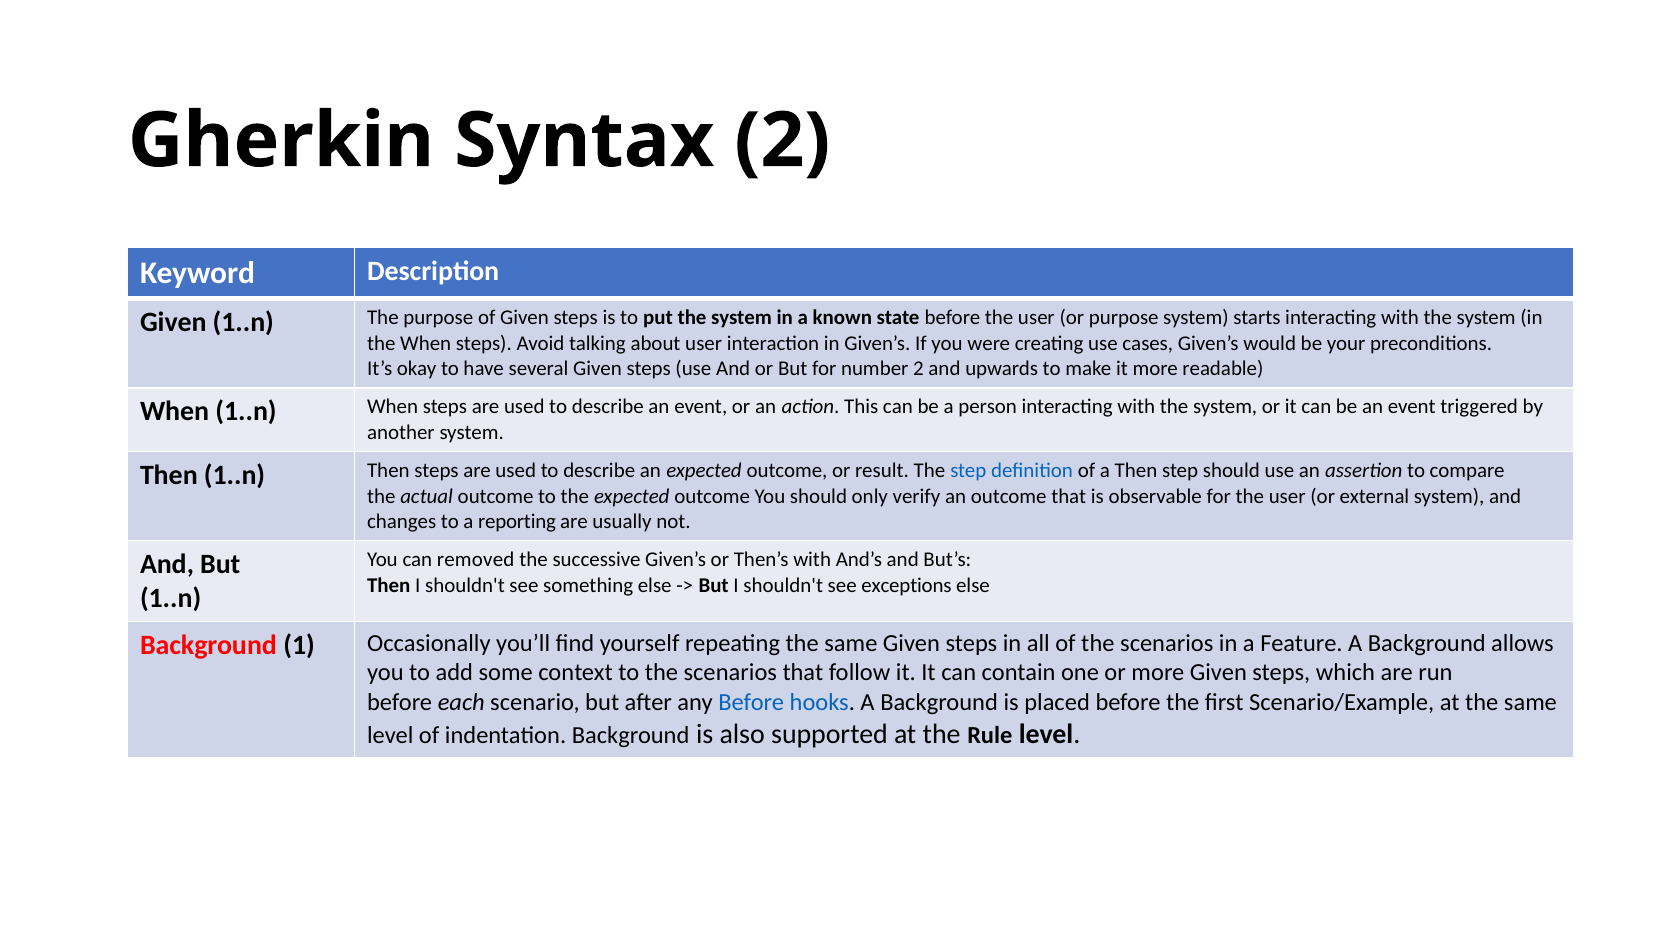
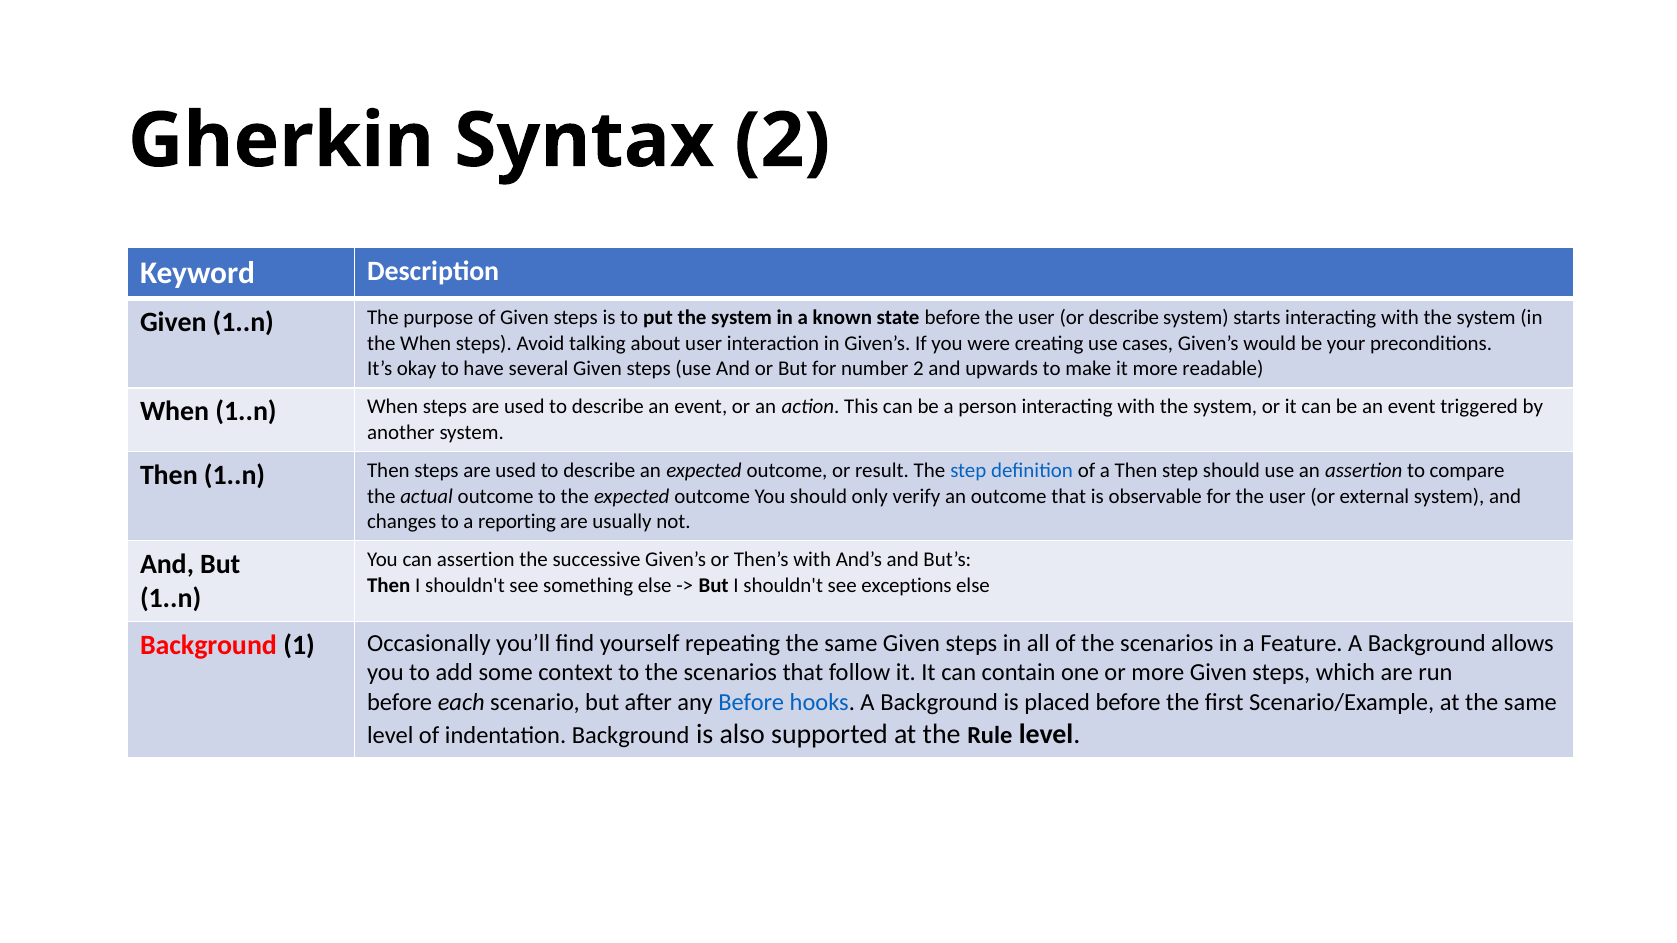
or purpose: purpose -> describe
can removed: removed -> assertion
